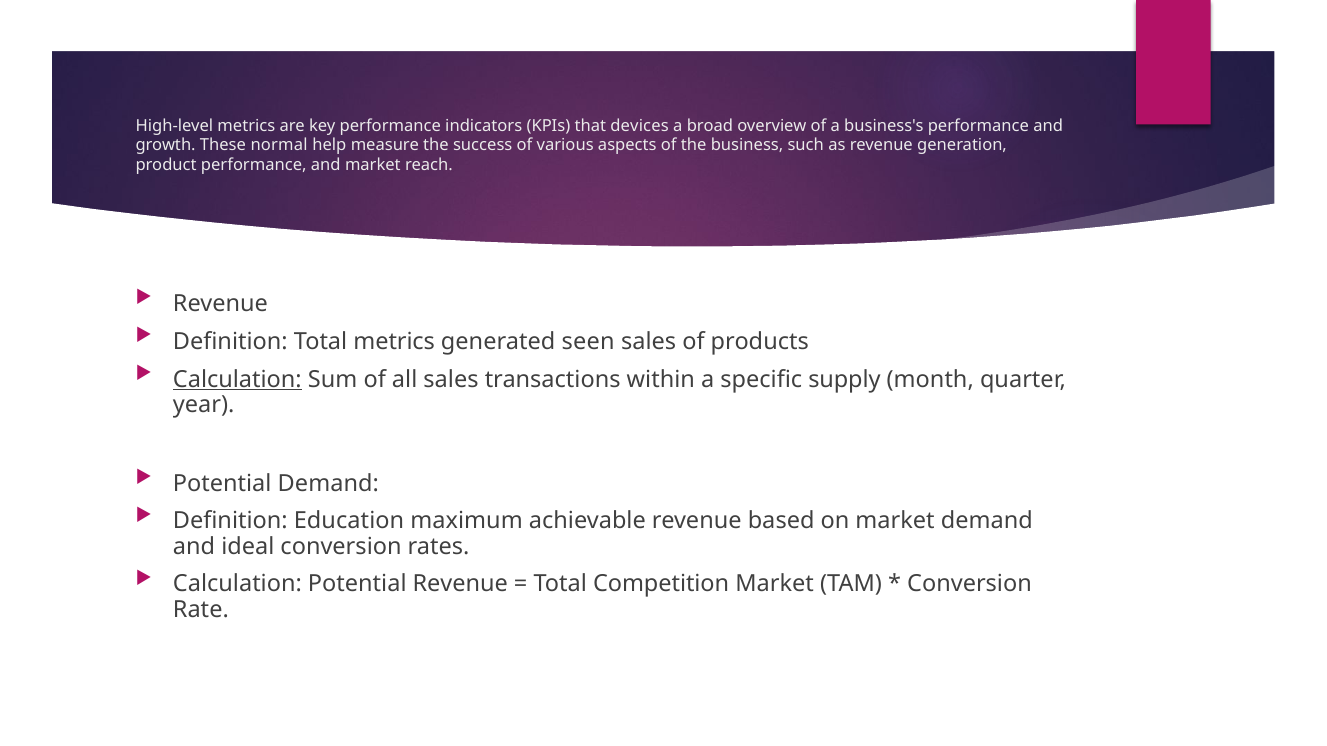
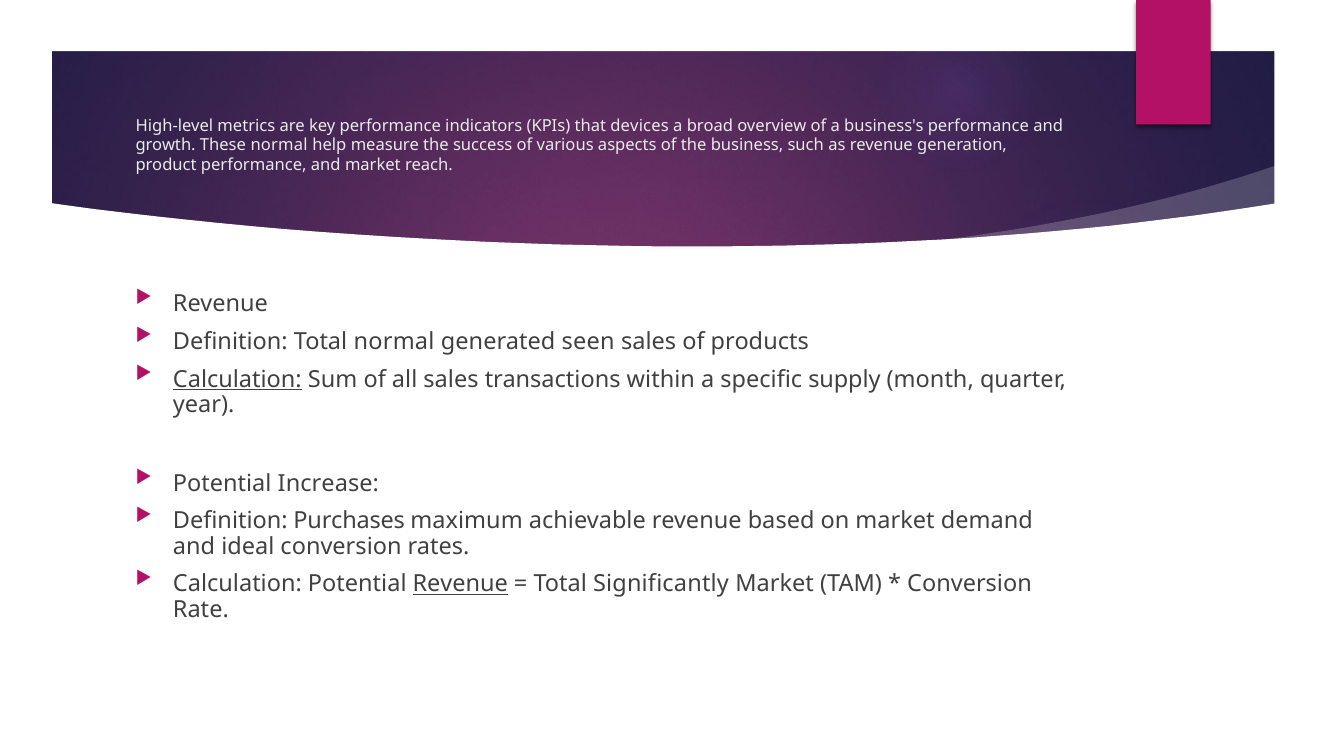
Total metrics: metrics -> normal
Potential Demand: Demand -> Increase
Education: Education -> Purchases
Revenue at (460, 585) underline: none -> present
Competition: Competition -> Significantly
